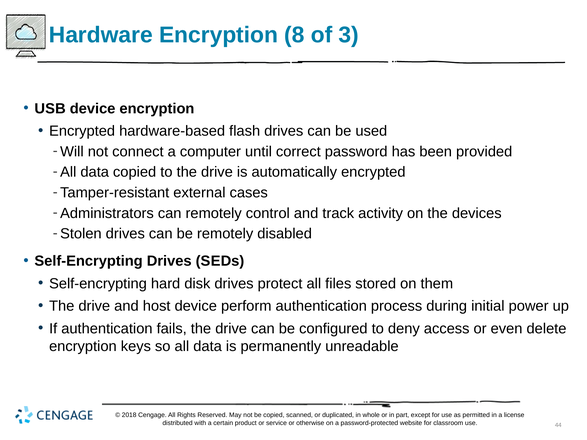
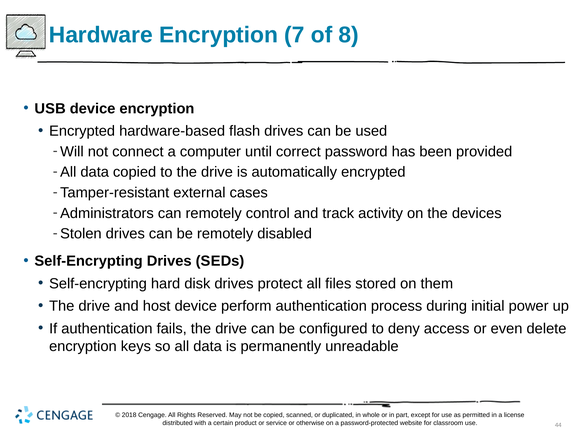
8: 8 -> 7
3: 3 -> 8
